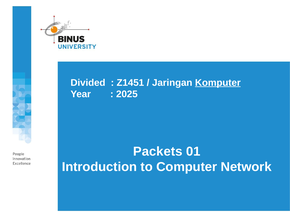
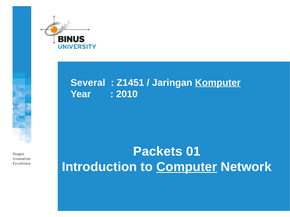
Divided: Divided -> Several
2025: 2025 -> 2010
Computer underline: none -> present
